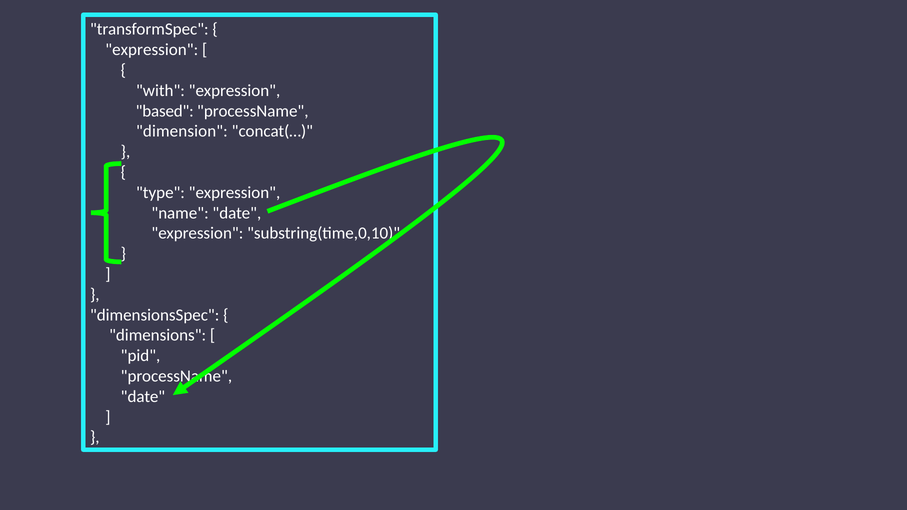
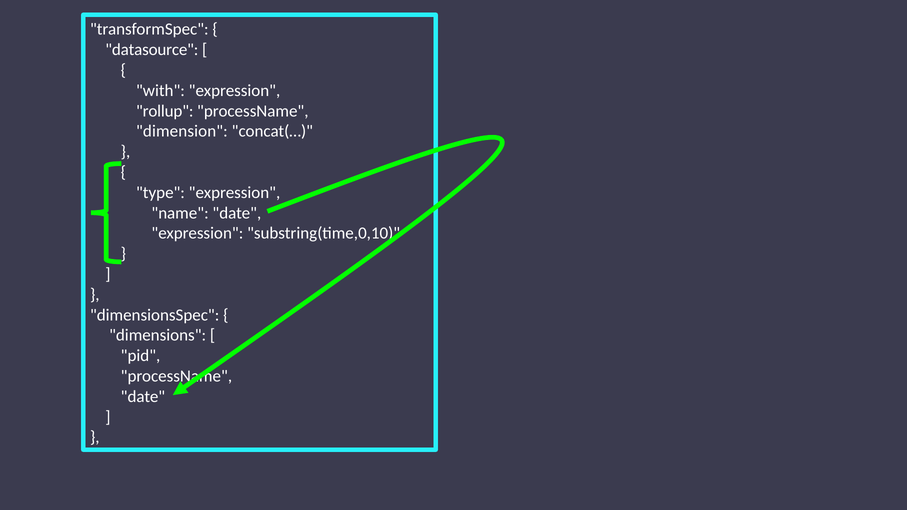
expression at (152, 50): expression -> datasource
based: based -> rollup
